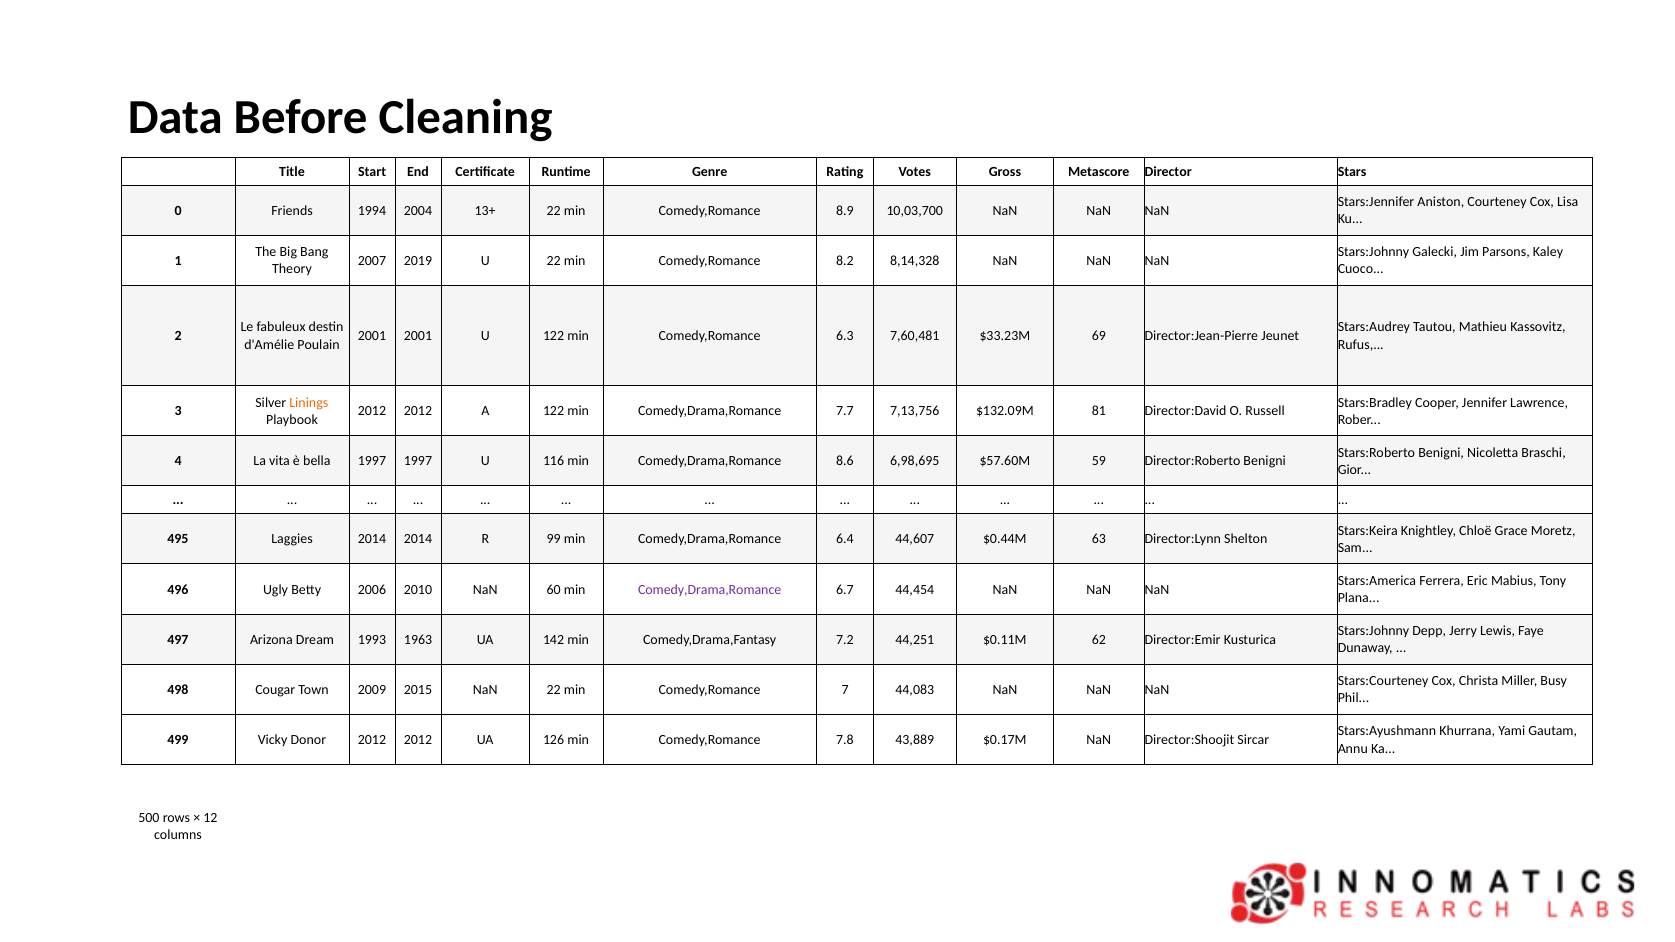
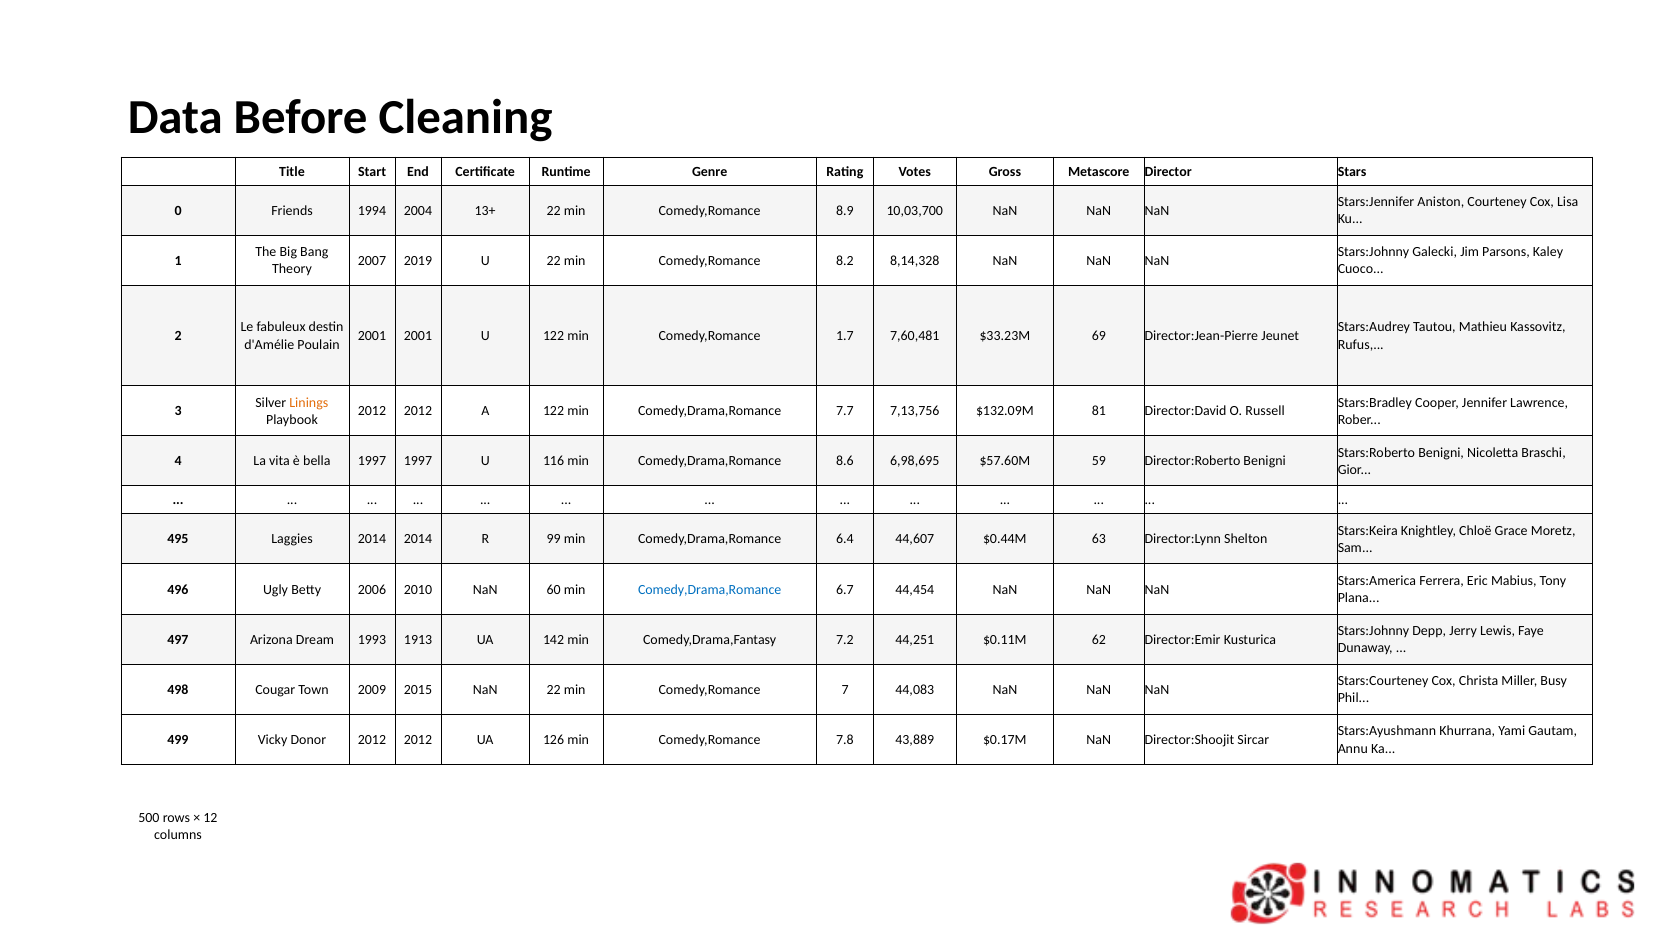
6.3: 6.3 -> 1.7
Comedy,Drama,Romance at (710, 590) colour: purple -> blue
1963: 1963 -> 1913
